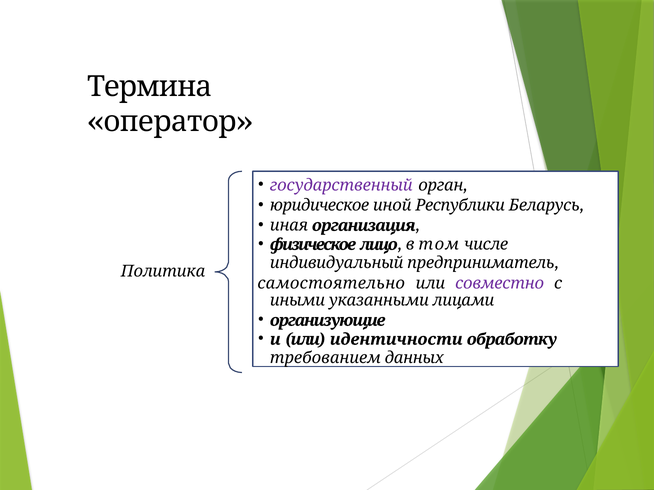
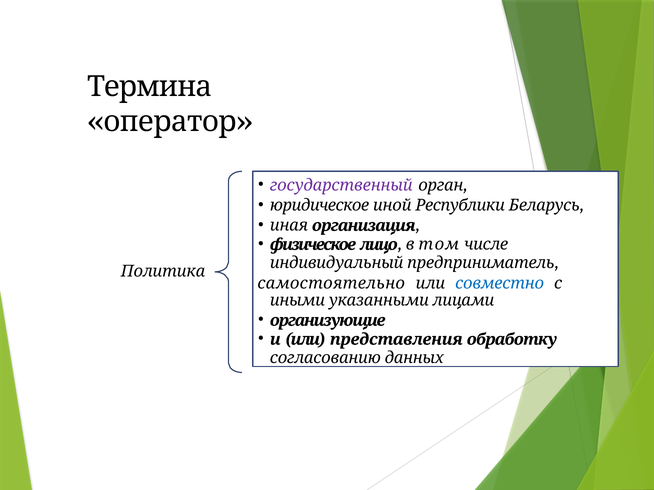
совместно colour: purple -> blue
идентичности: идентичности -> представления
требованием: требованием -> согласованию
